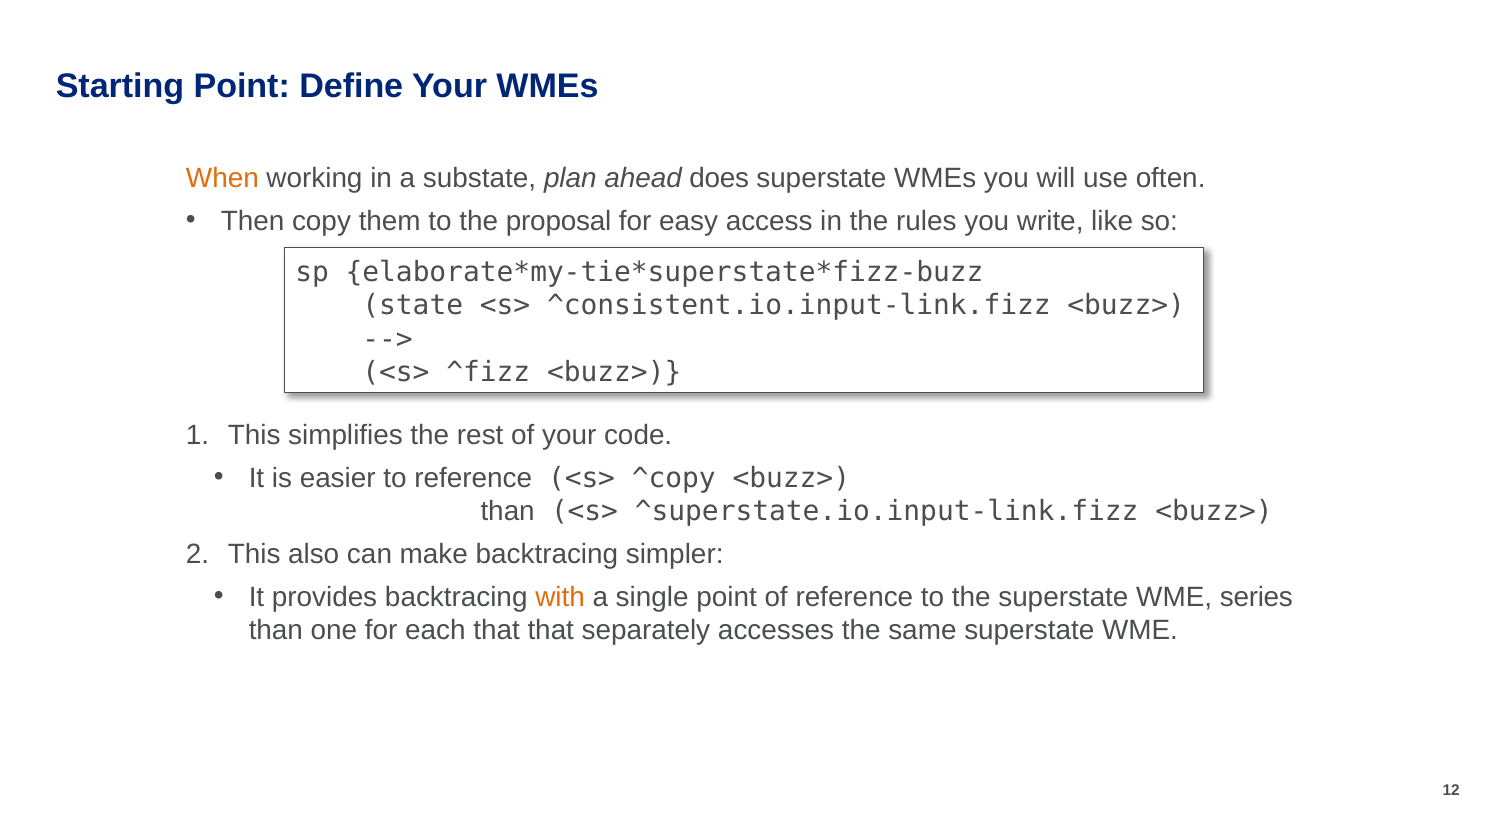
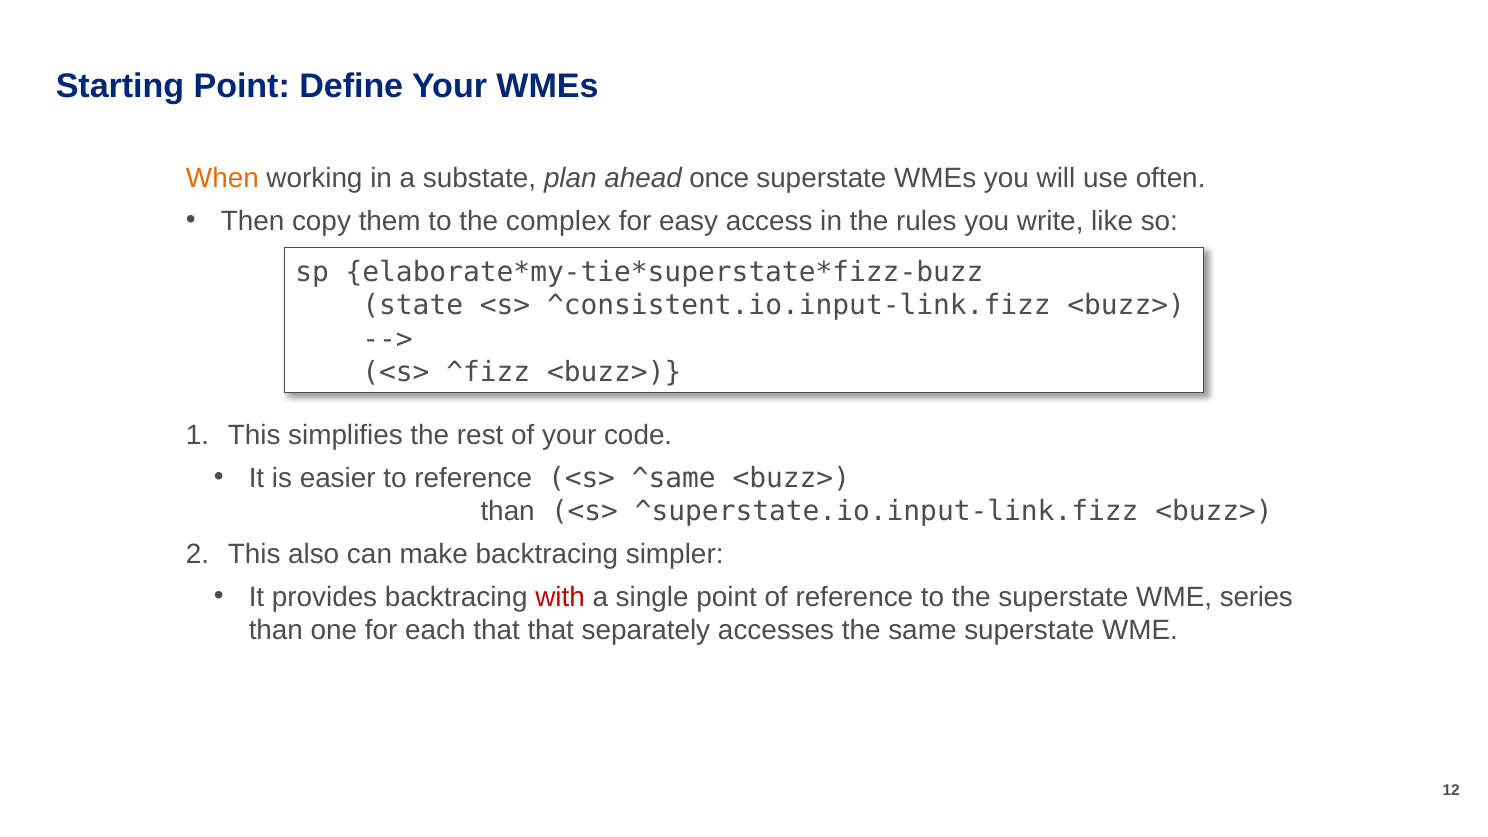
does: does -> once
proposal: proposal -> complex
^copy: ^copy -> ^same
with colour: orange -> red
